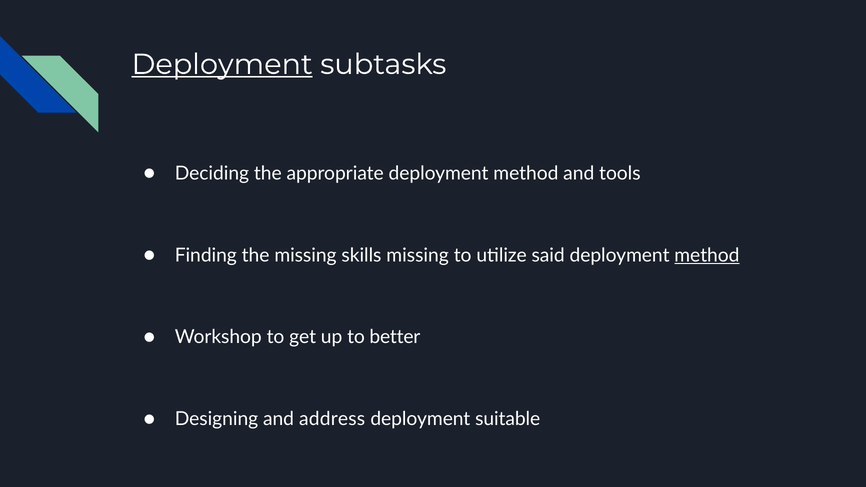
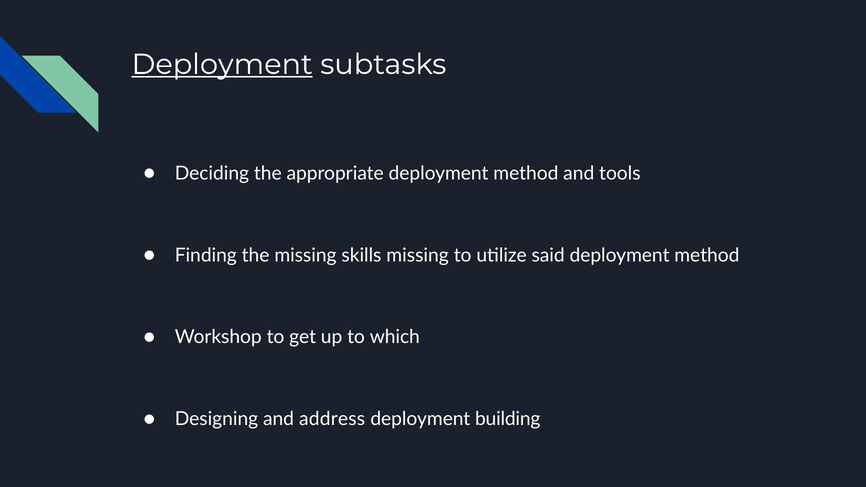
method at (707, 255) underline: present -> none
better: better -> which
suitable: suitable -> building
